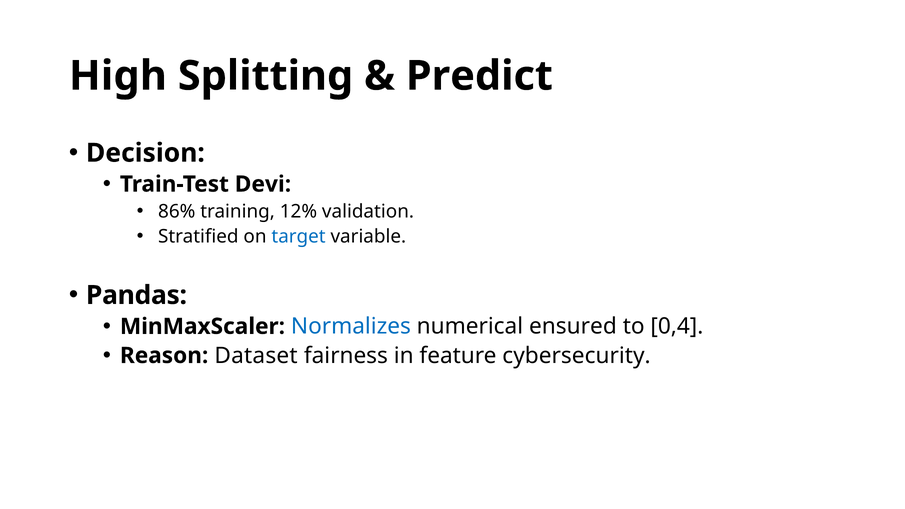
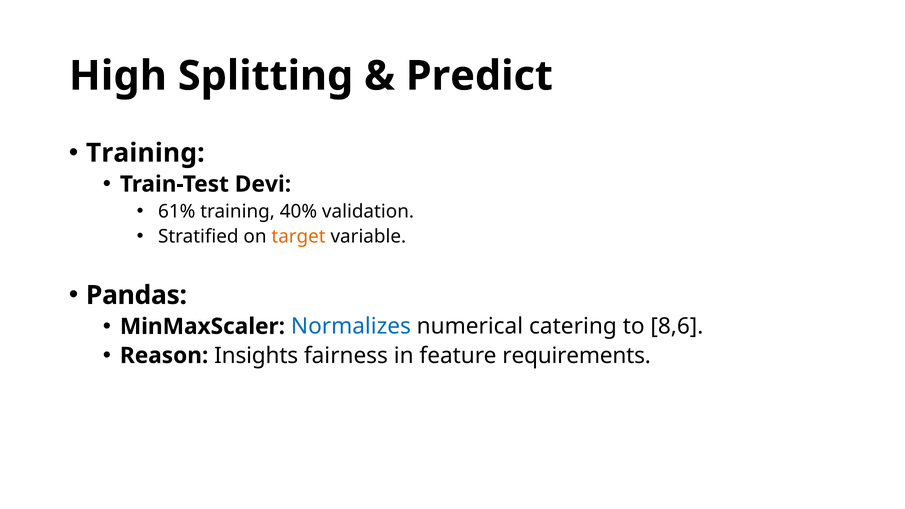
Decision at (145, 153): Decision -> Training
86%: 86% -> 61%
12%: 12% -> 40%
target colour: blue -> orange
ensured: ensured -> catering
0,4: 0,4 -> 8,6
Dataset: Dataset -> Insights
cybersecurity: cybersecurity -> requirements
